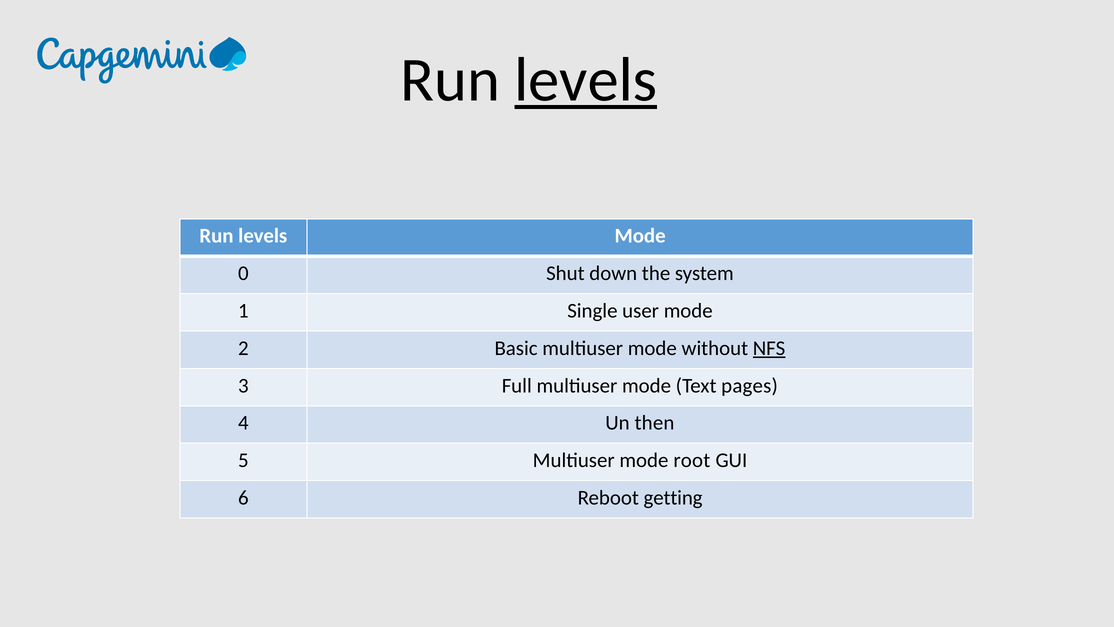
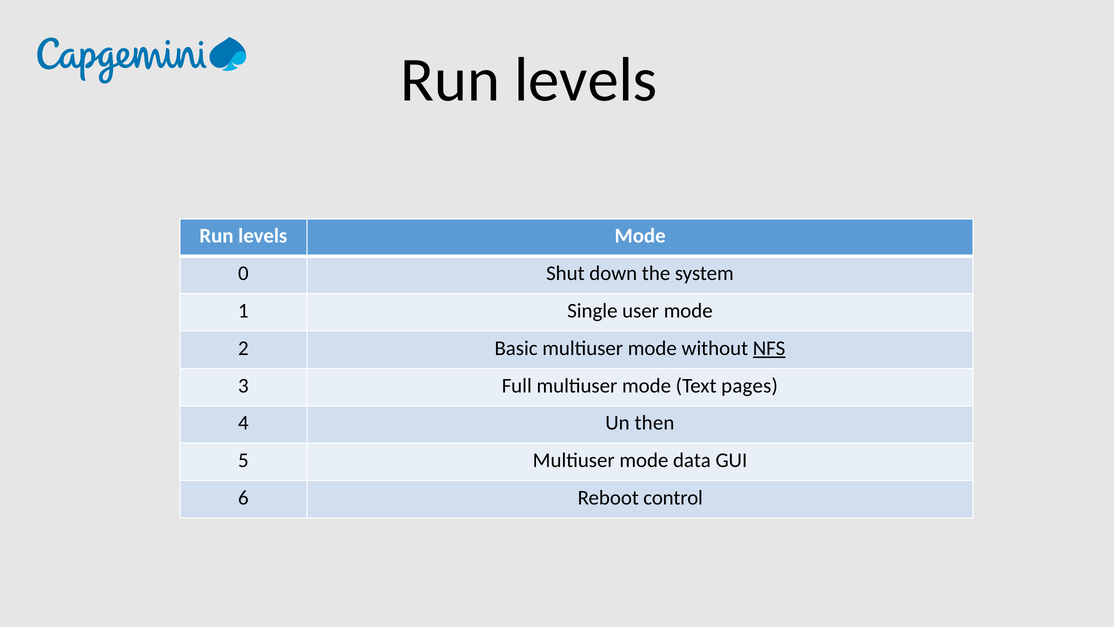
levels at (586, 80) underline: present -> none
root: root -> data
getting: getting -> control
